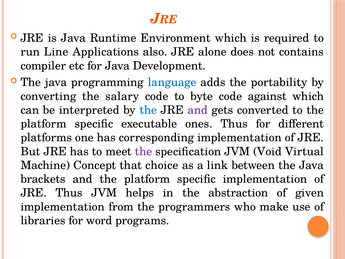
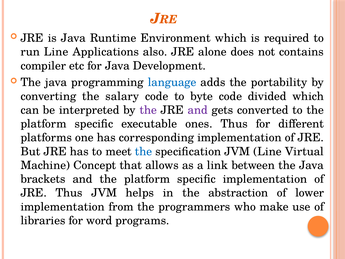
against: against -> divided
the at (148, 110) colour: blue -> purple
the at (143, 151) colour: purple -> blue
JVM Void: Void -> Line
choice: choice -> allows
given: given -> lower
